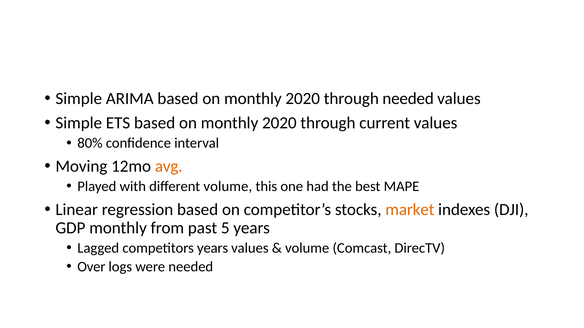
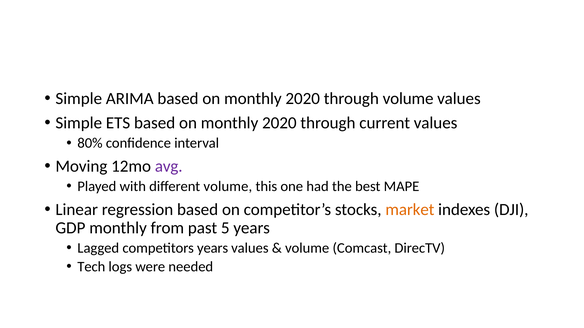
through needed: needed -> volume
avg colour: orange -> purple
Over: Over -> Tech
